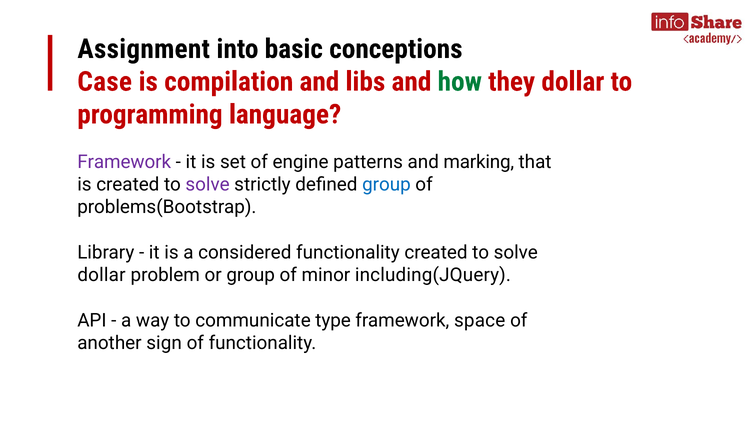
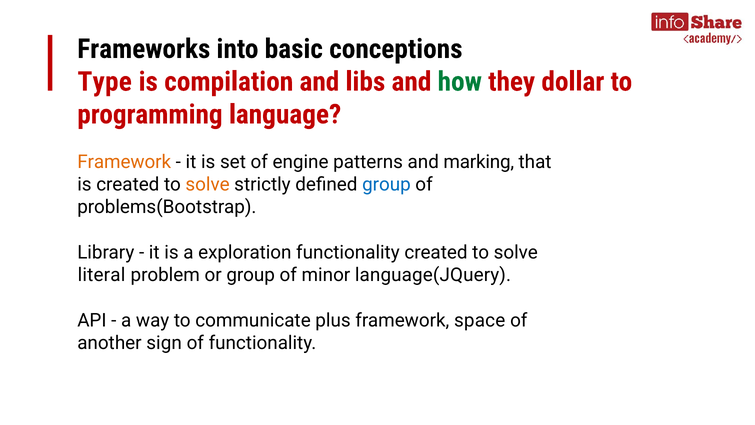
Assignment: Assignment -> Frameworks
Case: Case -> Type
Framework at (124, 162) colour: purple -> orange
solve at (208, 184) colour: purple -> orange
considered: considered -> exploration
dollar at (101, 275): dollar -> literal
including(JQuery: including(JQuery -> language(JQuery
type: type -> plus
